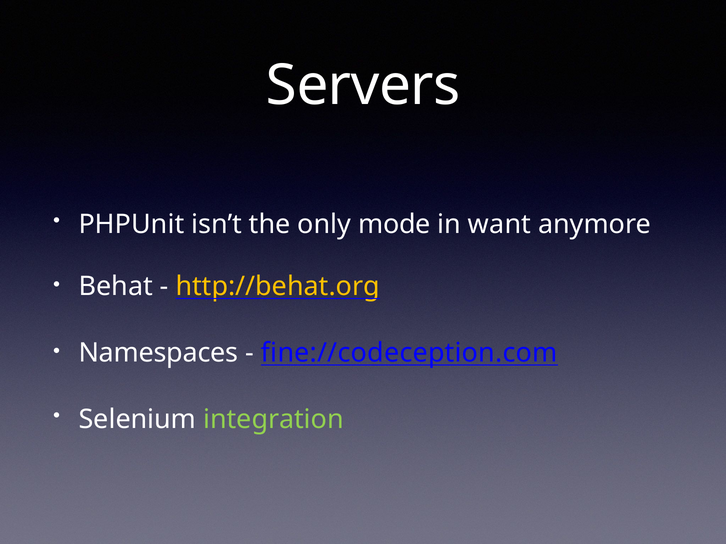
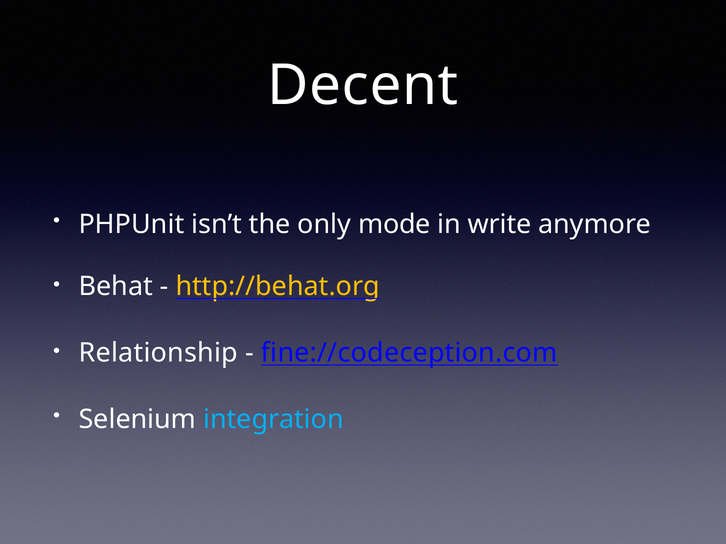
Servers: Servers -> Decent
want: want -> write
Namespaces: Namespaces -> Relationship
integration colour: light green -> light blue
